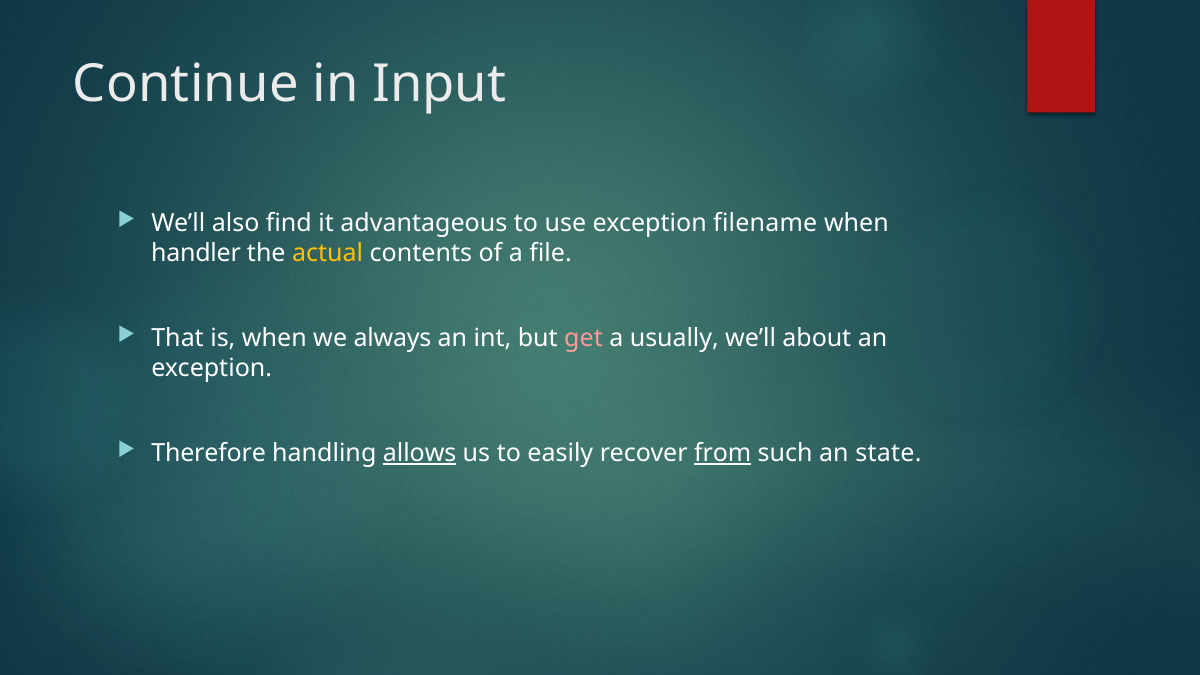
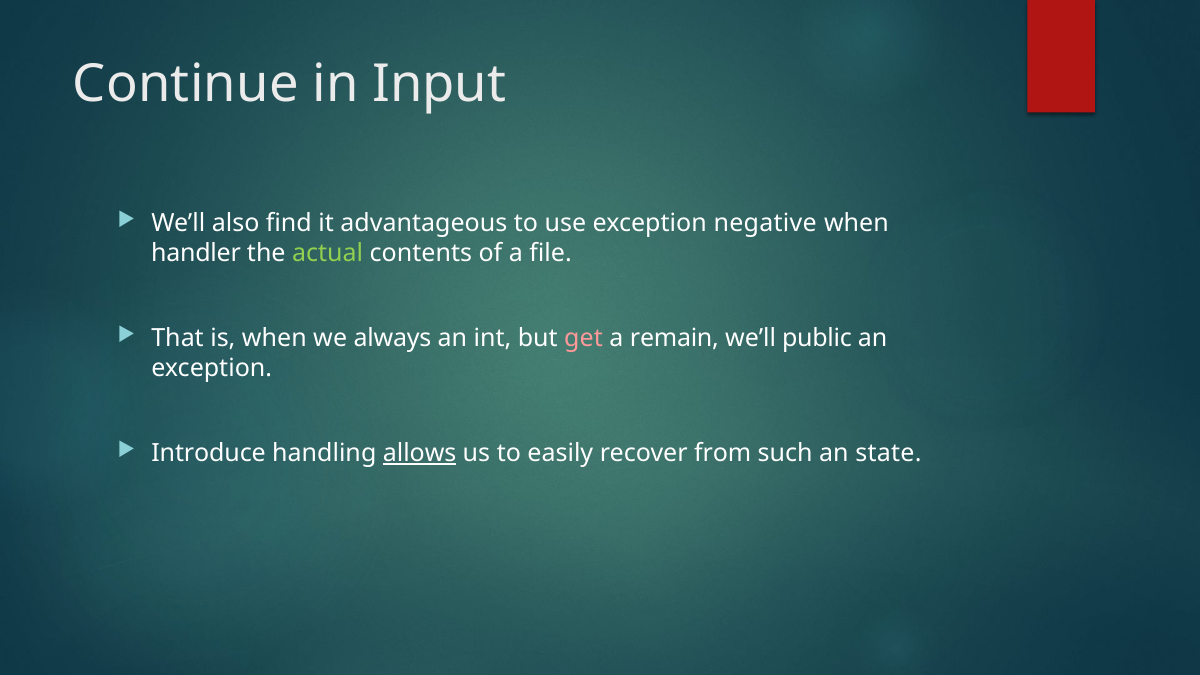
filename: filename -> negative
actual colour: yellow -> light green
usually: usually -> remain
about: about -> public
Therefore: Therefore -> Introduce
from underline: present -> none
